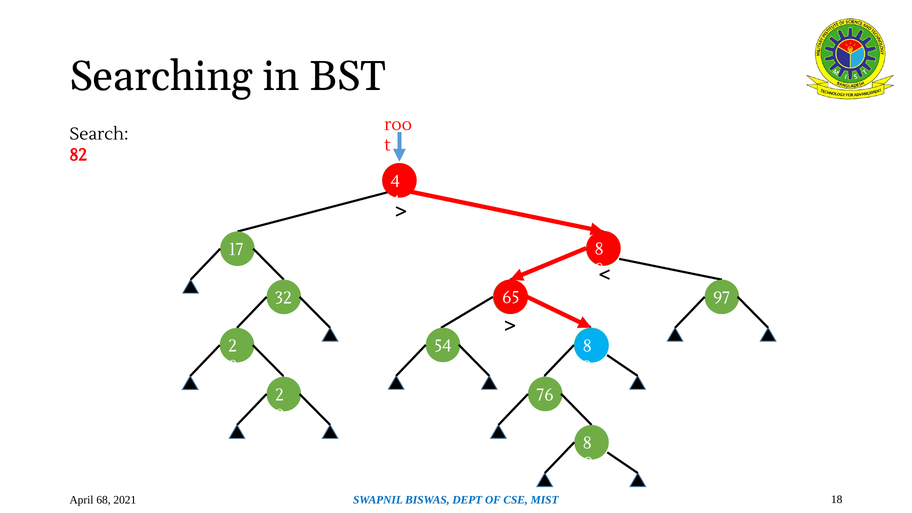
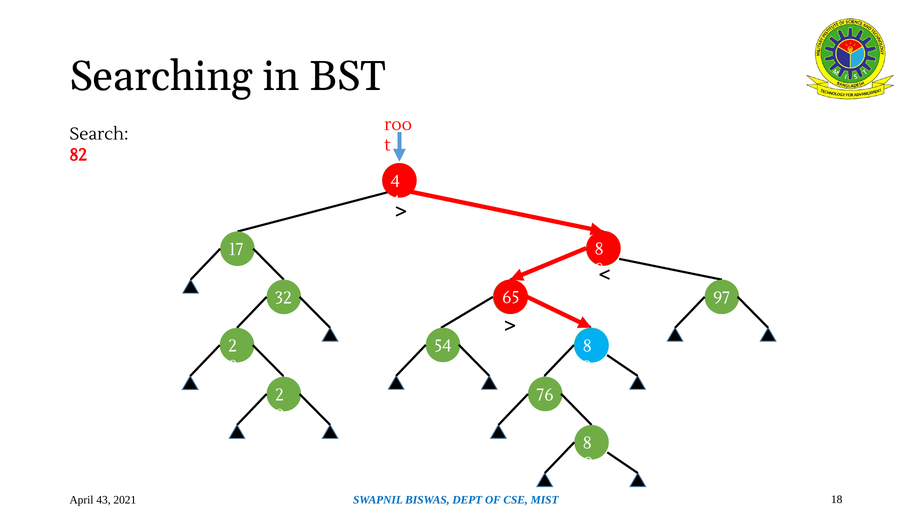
68: 68 -> 43
